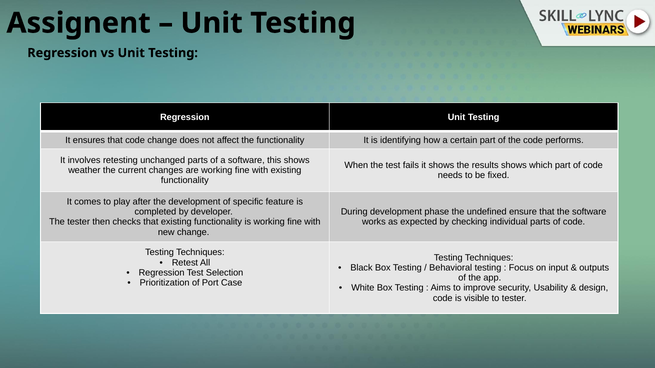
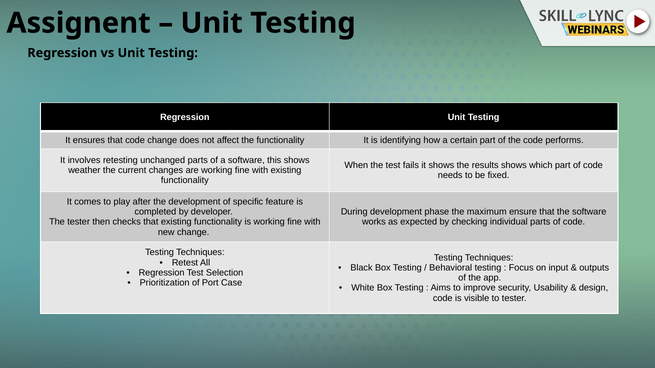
undefined: undefined -> maximum
